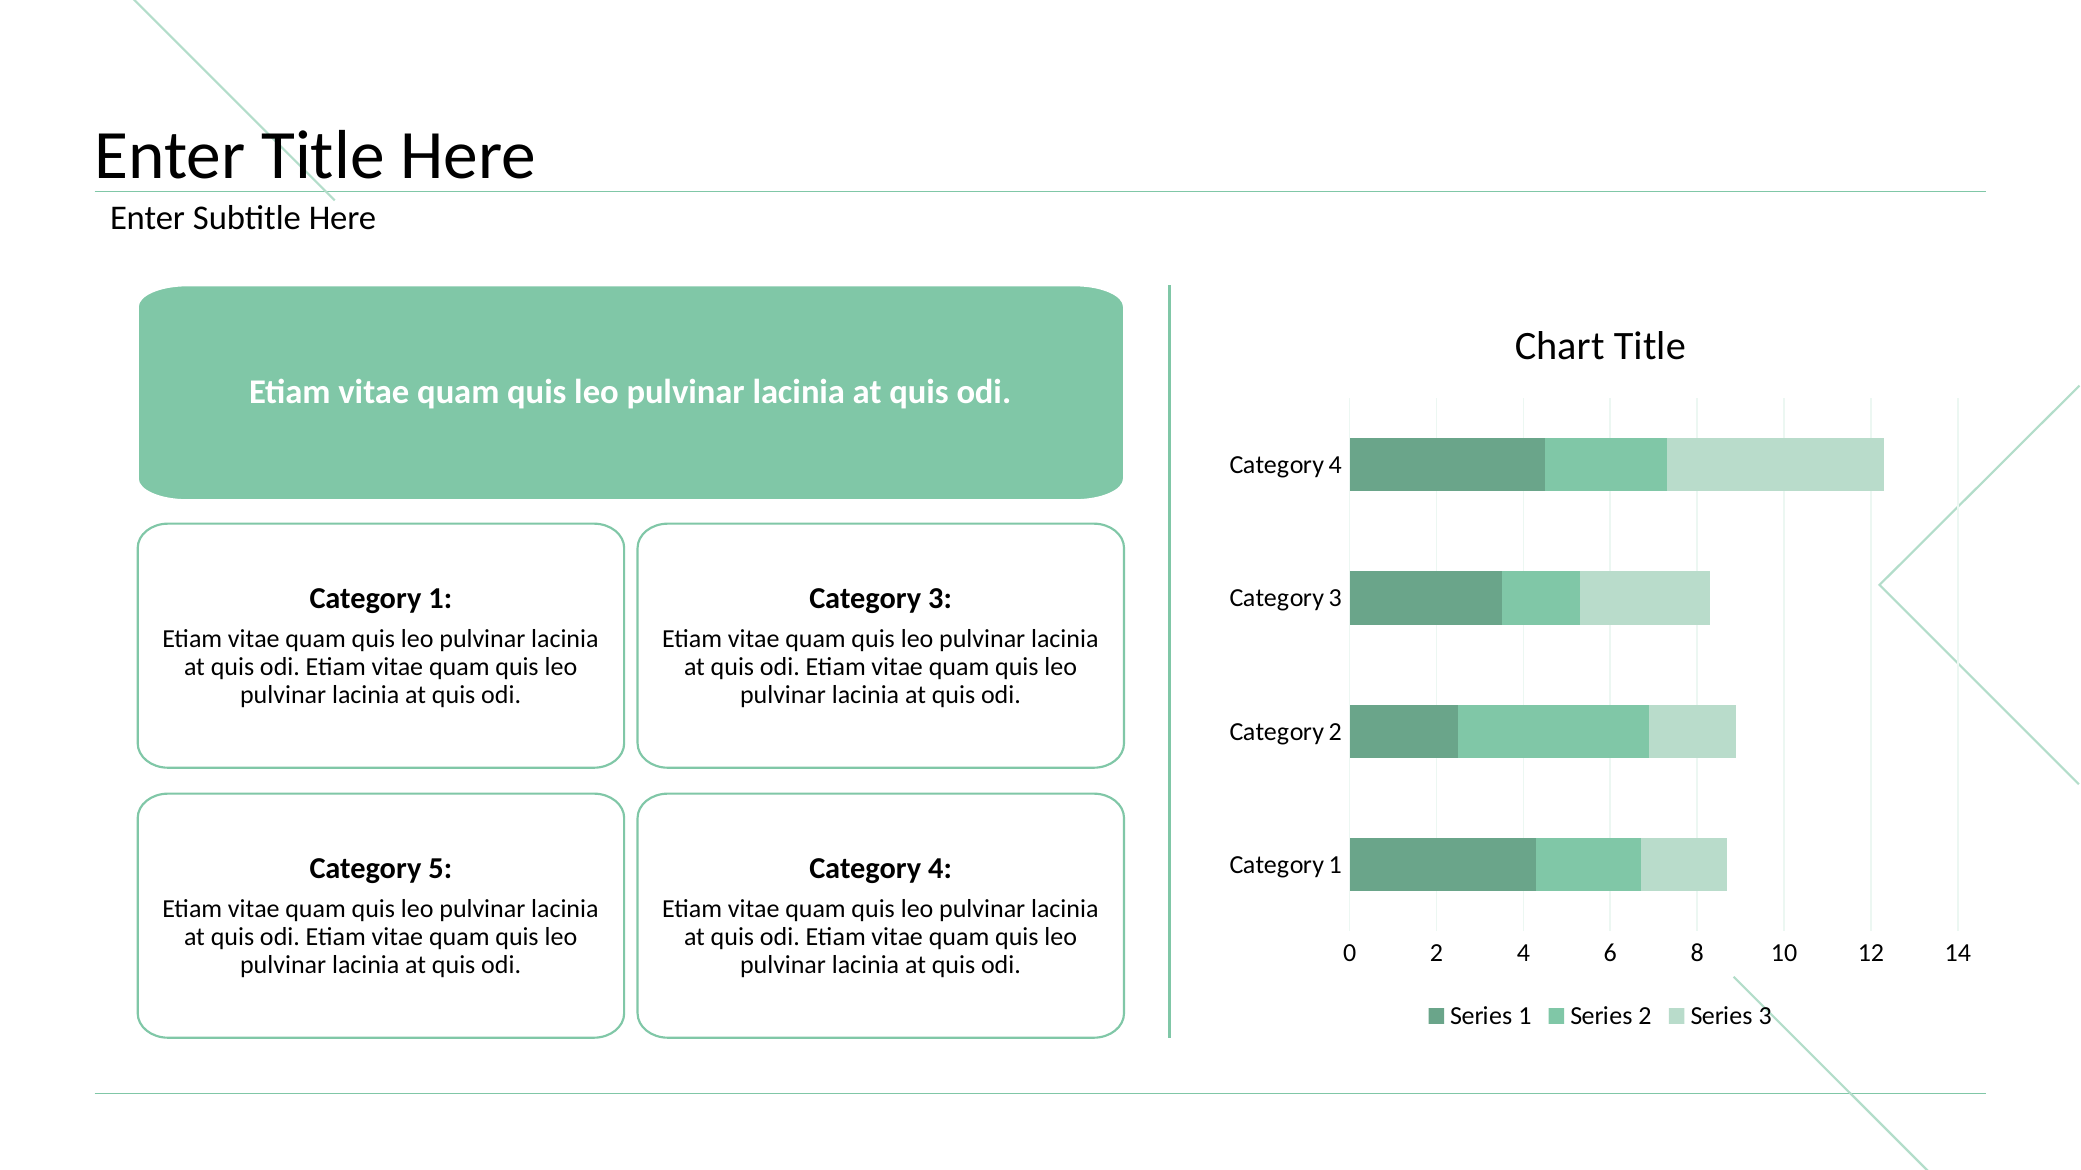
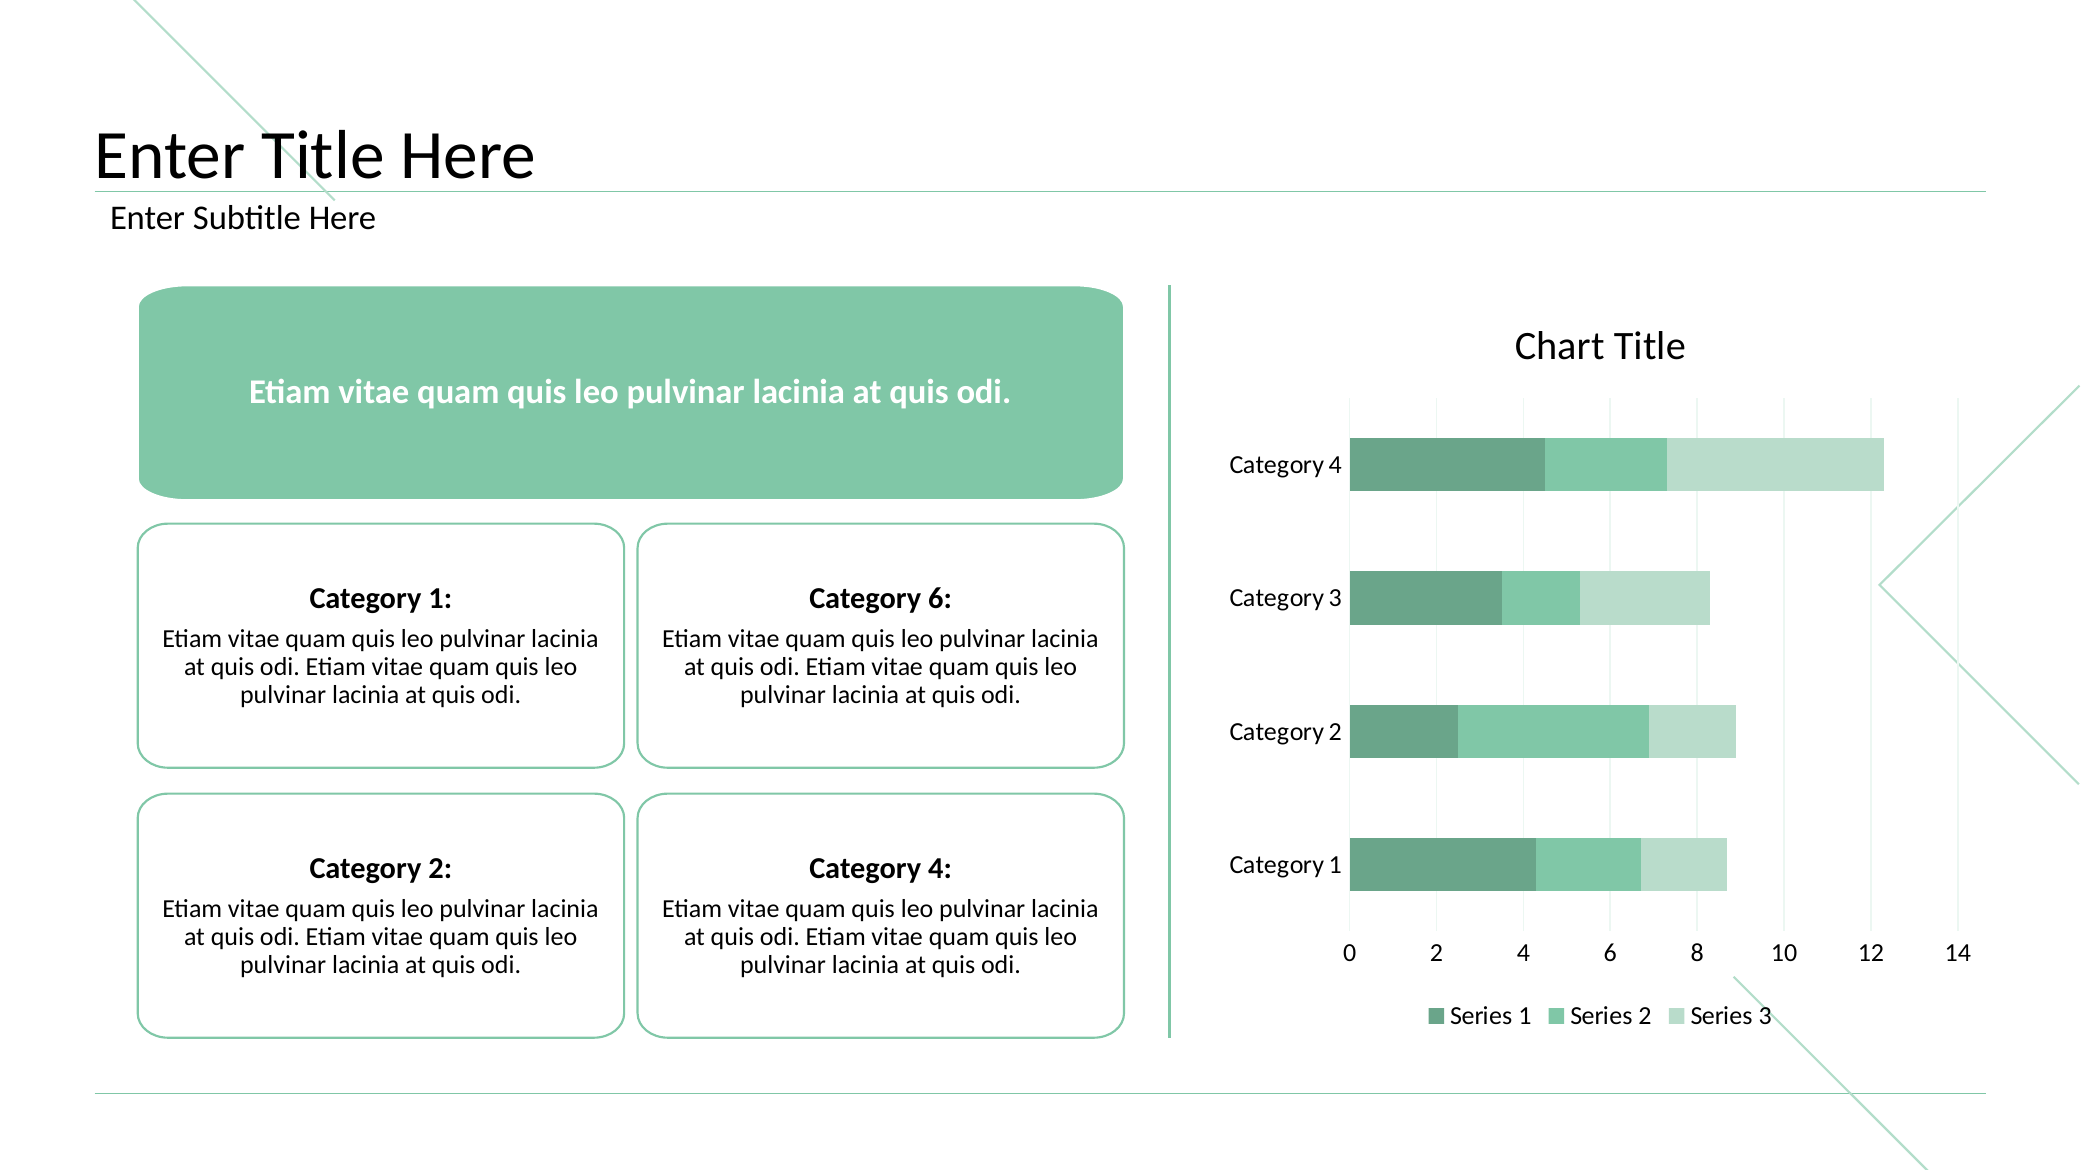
3 at (940, 598): 3 -> 6
5 at (440, 868): 5 -> 2
